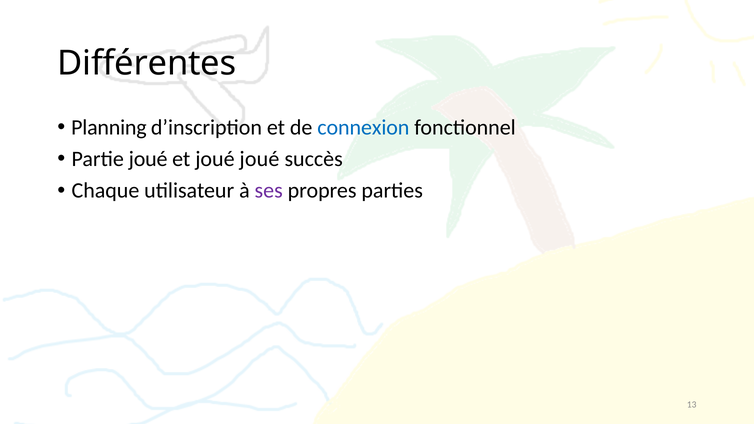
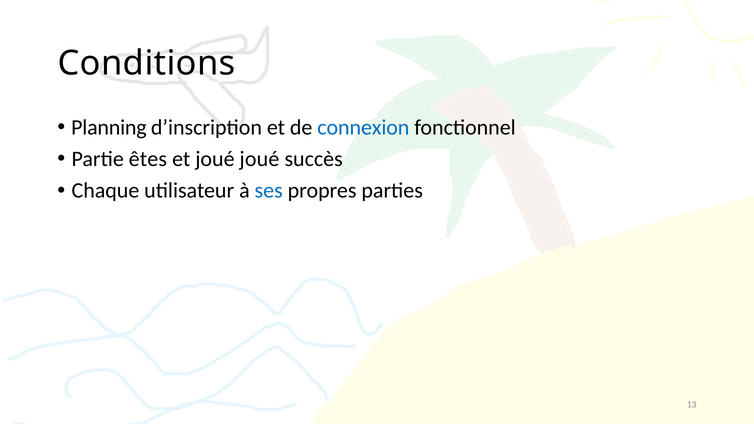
Différentes: Différentes -> Conditions
Partie joué: joué -> êtes
ses colour: purple -> blue
